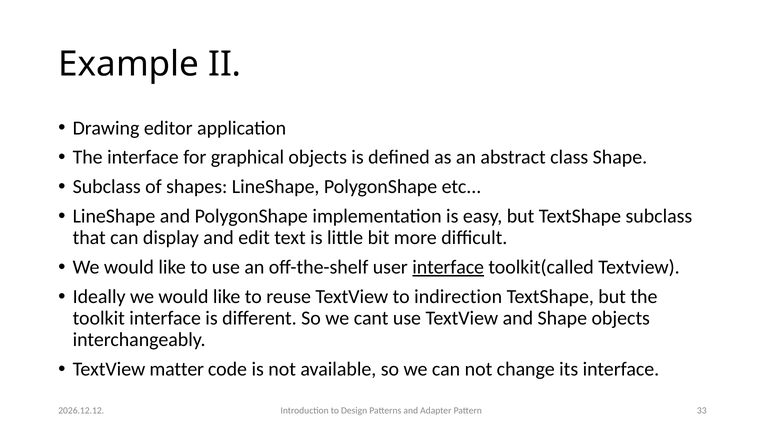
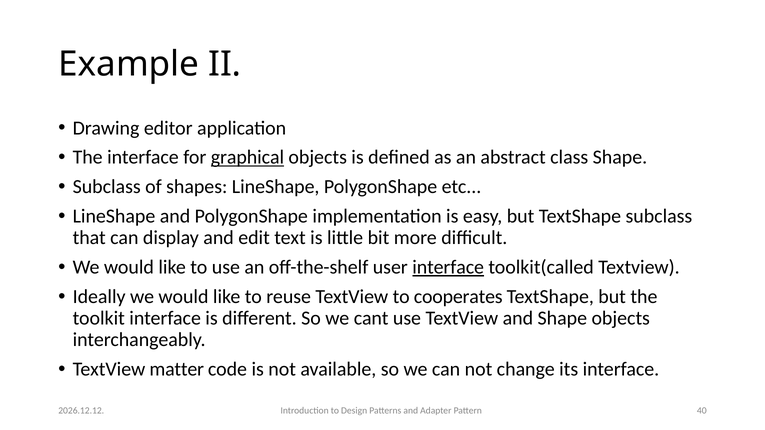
graphical underline: none -> present
indirection: indirection -> cooperates
33: 33 -> 40
